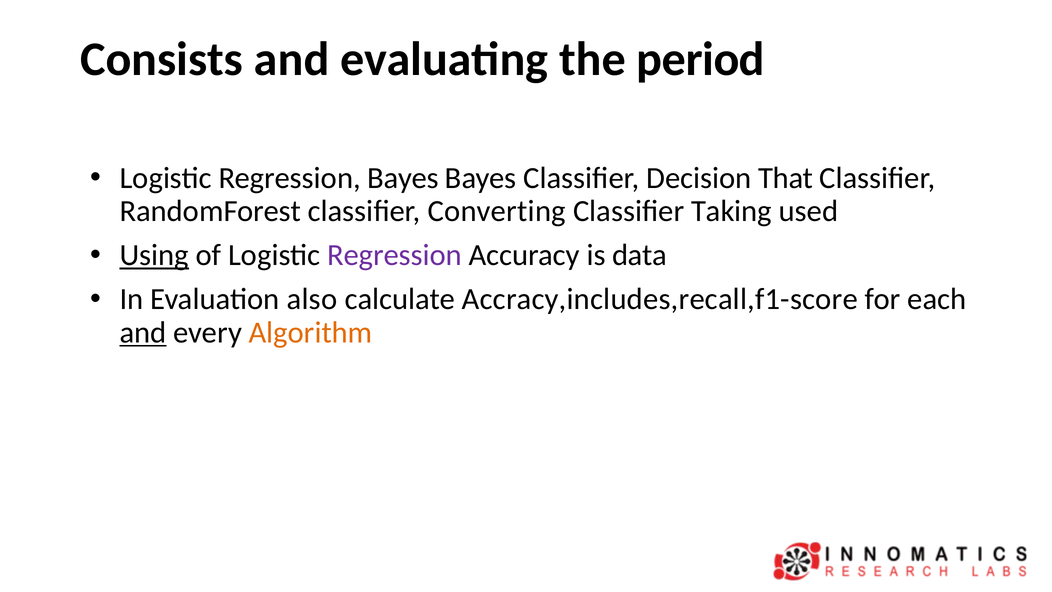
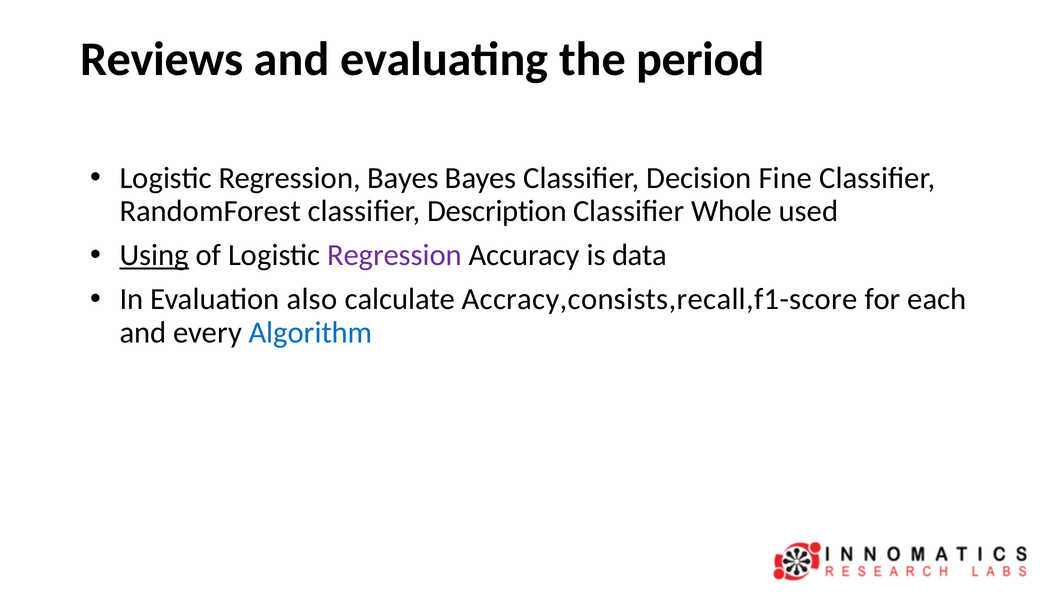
Consists: Consists -> Reviews
That: That -> Fine
Converting: Converting -> Description
Taking: Taking -> Whole
Accracy,includes,recall,f1-score: Accracy,includes,recall,f1-score -> Accracy,consists,recall,f1-score
and at (143, 332) underline: present -> none
Algorithm colour: orange -> blue
